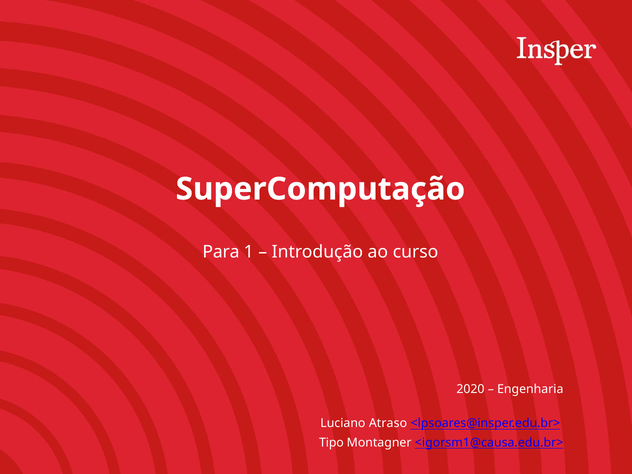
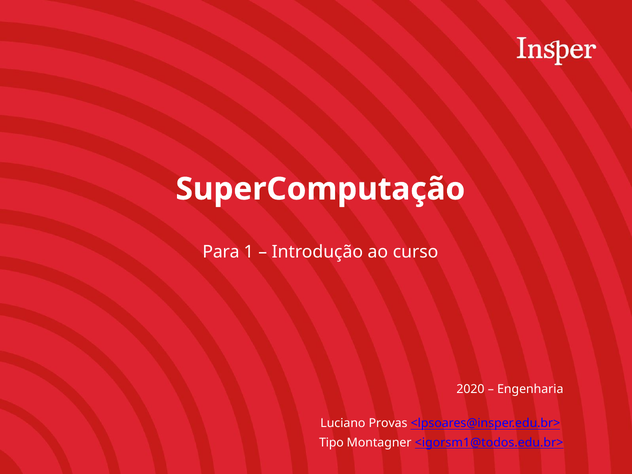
Atraso: Atraso -> Provas
<igorsm1@causa.edu.br>: <igorsm1@causa.edu.br> -> <igorsm1@todos.edu.br>
